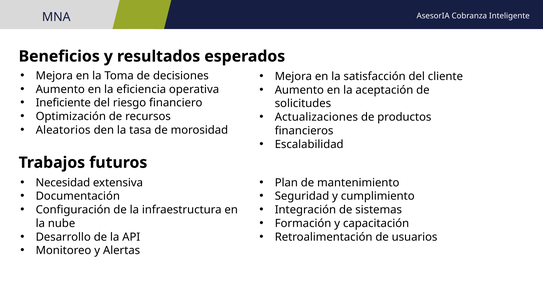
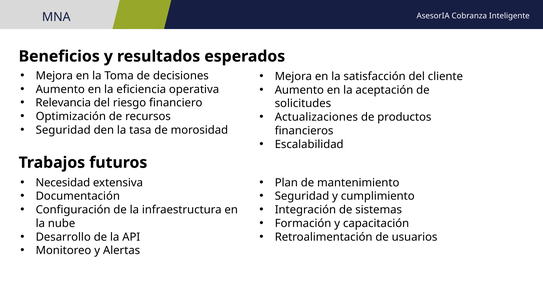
Ineficiente: Ineficiente -> Relevancia
Aleatorios at (63, 130): Aleatorios -> Seguridad
